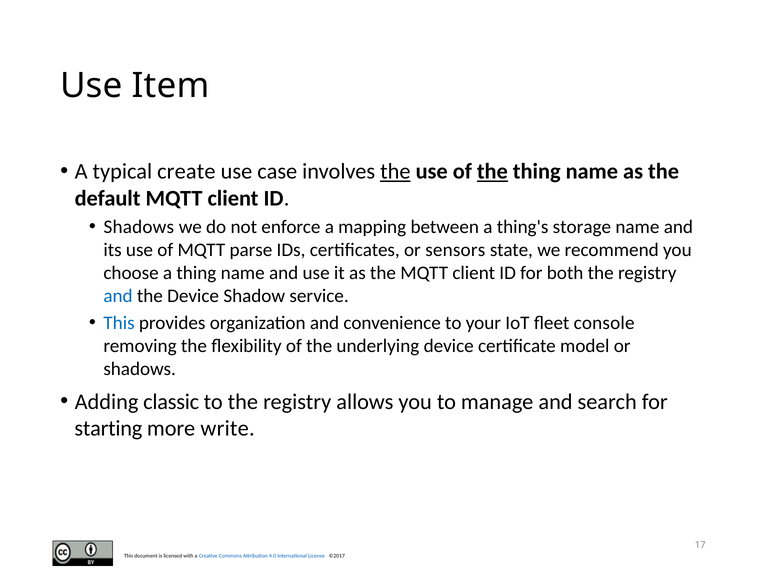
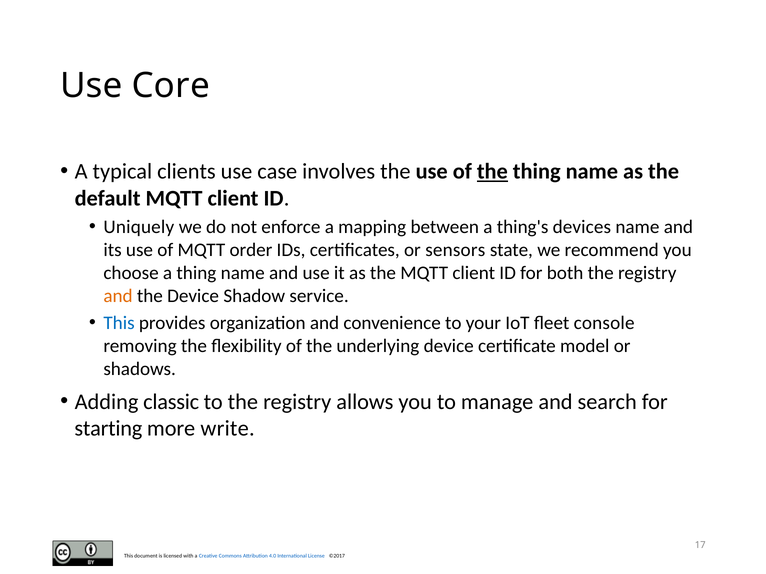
Item: Item -> Core
create: create -> clients
the at (395, 172) underline: present -> none
Shadows at (139, 227): Shadows -> Uniquely
storage: storage -> devices
parse: parse -> order
and at (118, 296) colour: blue -> orange
